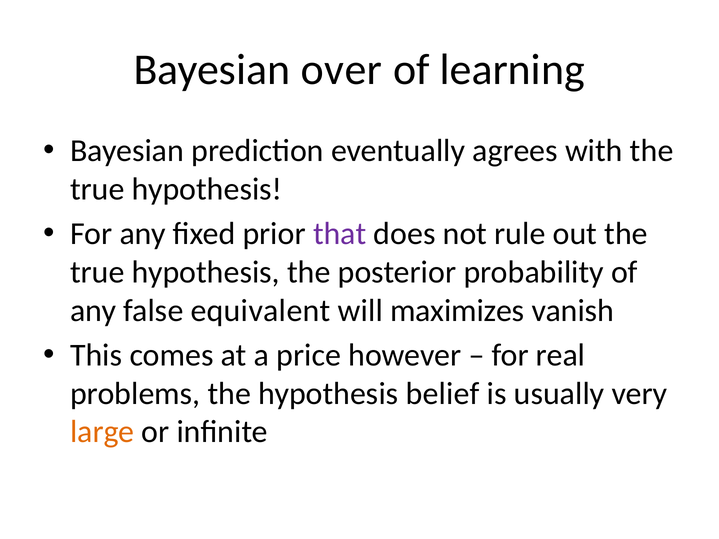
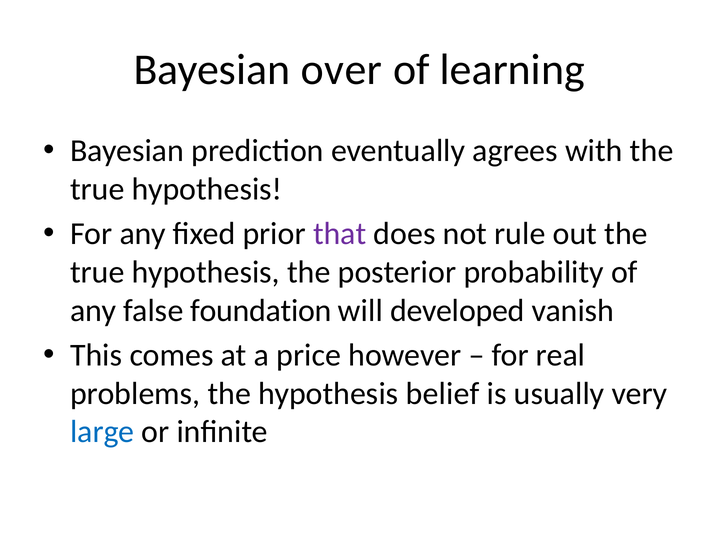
equivalent: equivalent -> foundation
maximizes: maximizes -> developed
large colour: orange -> blue
